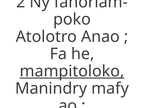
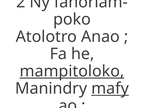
mafy underline: none -> present
